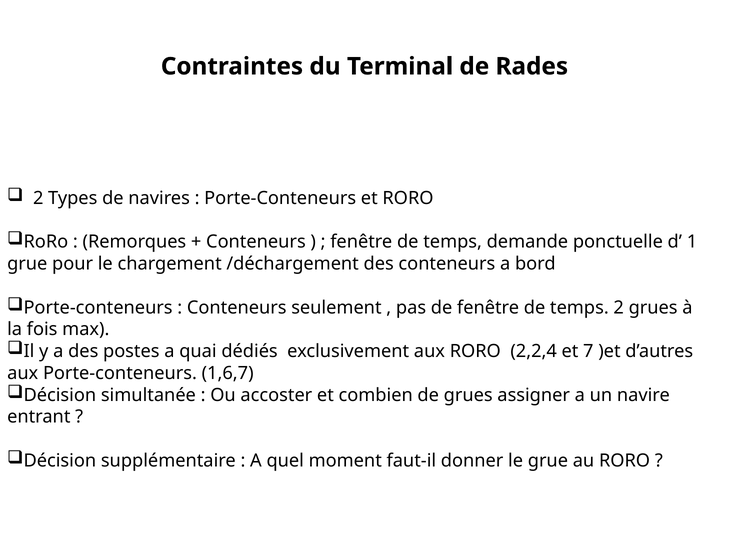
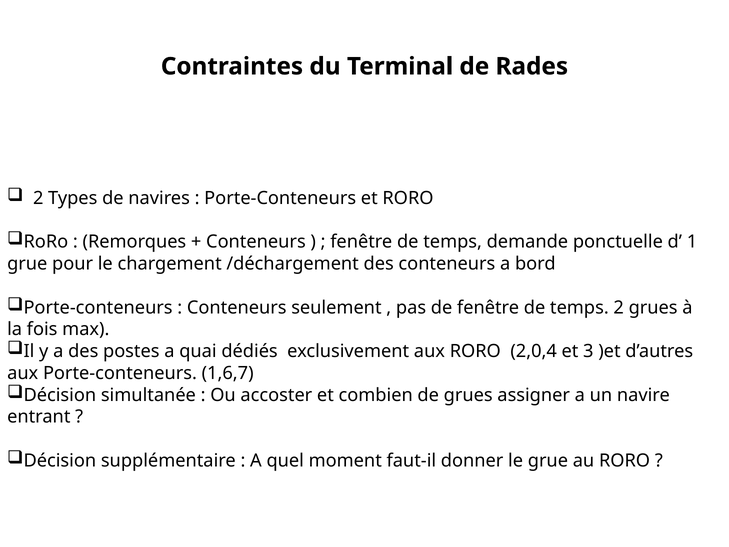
2,2,4: 2,2,4 -> 2,0,4
7: 7 -> 3
